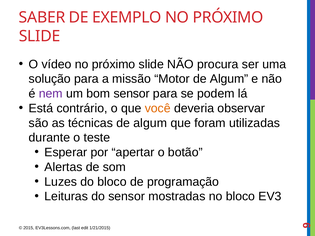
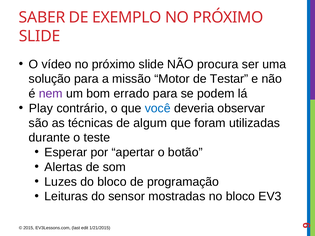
Motor de Algum: Algum -> Testar
bom sensor: sensor -> errado
Está: Está -> Play
você colour: orange -> blue
